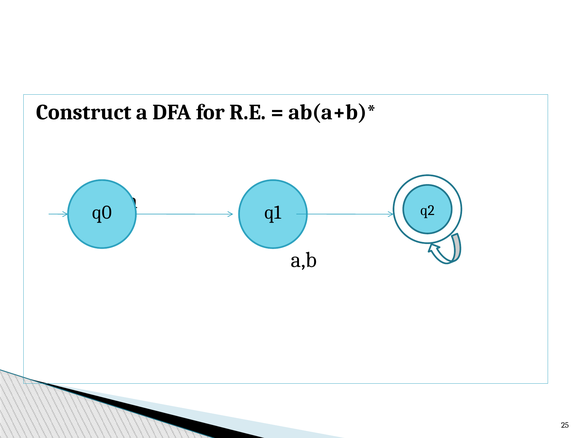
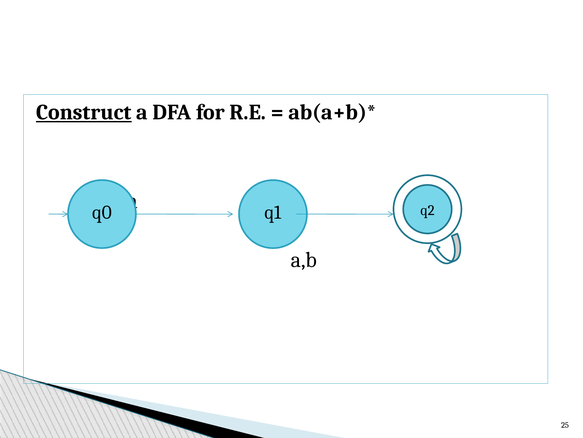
Construct underline: none -> present
